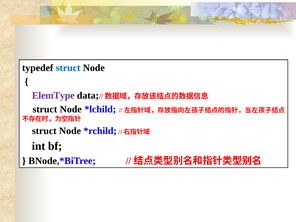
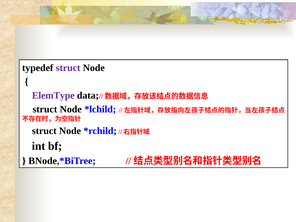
struct at (68, 68) colour: blue -> purple
